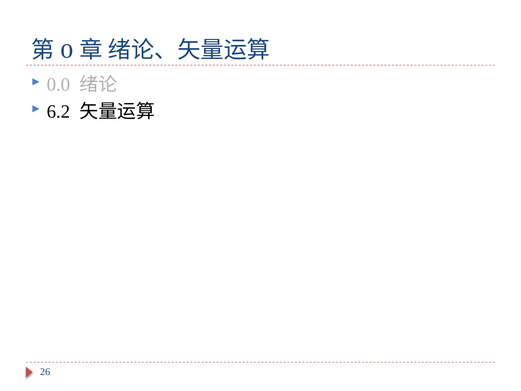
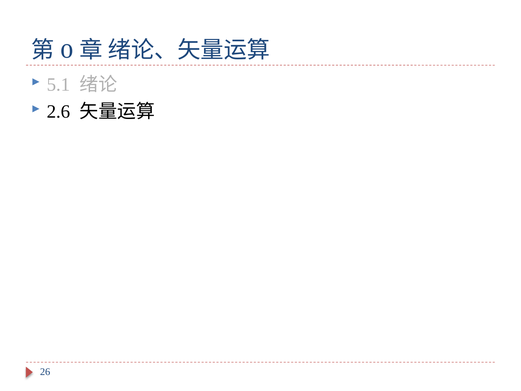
0.0: 0.0 -> 5.1
6.2: 6.2 -> 2.6
